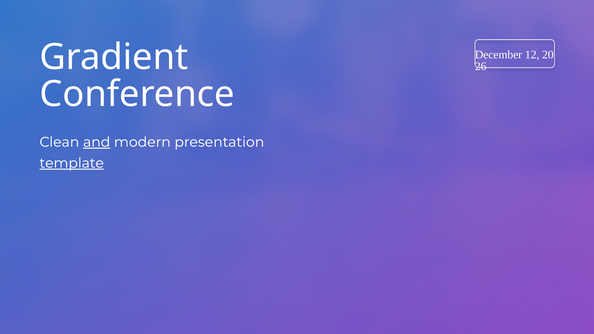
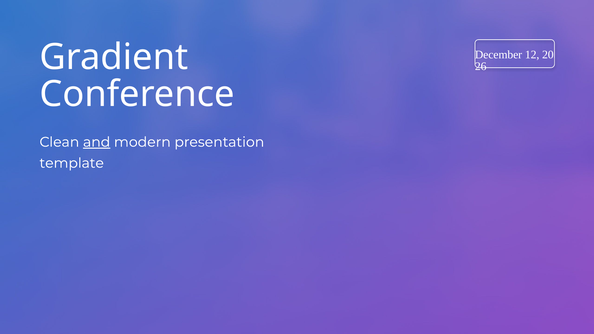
template underline: present -> none
